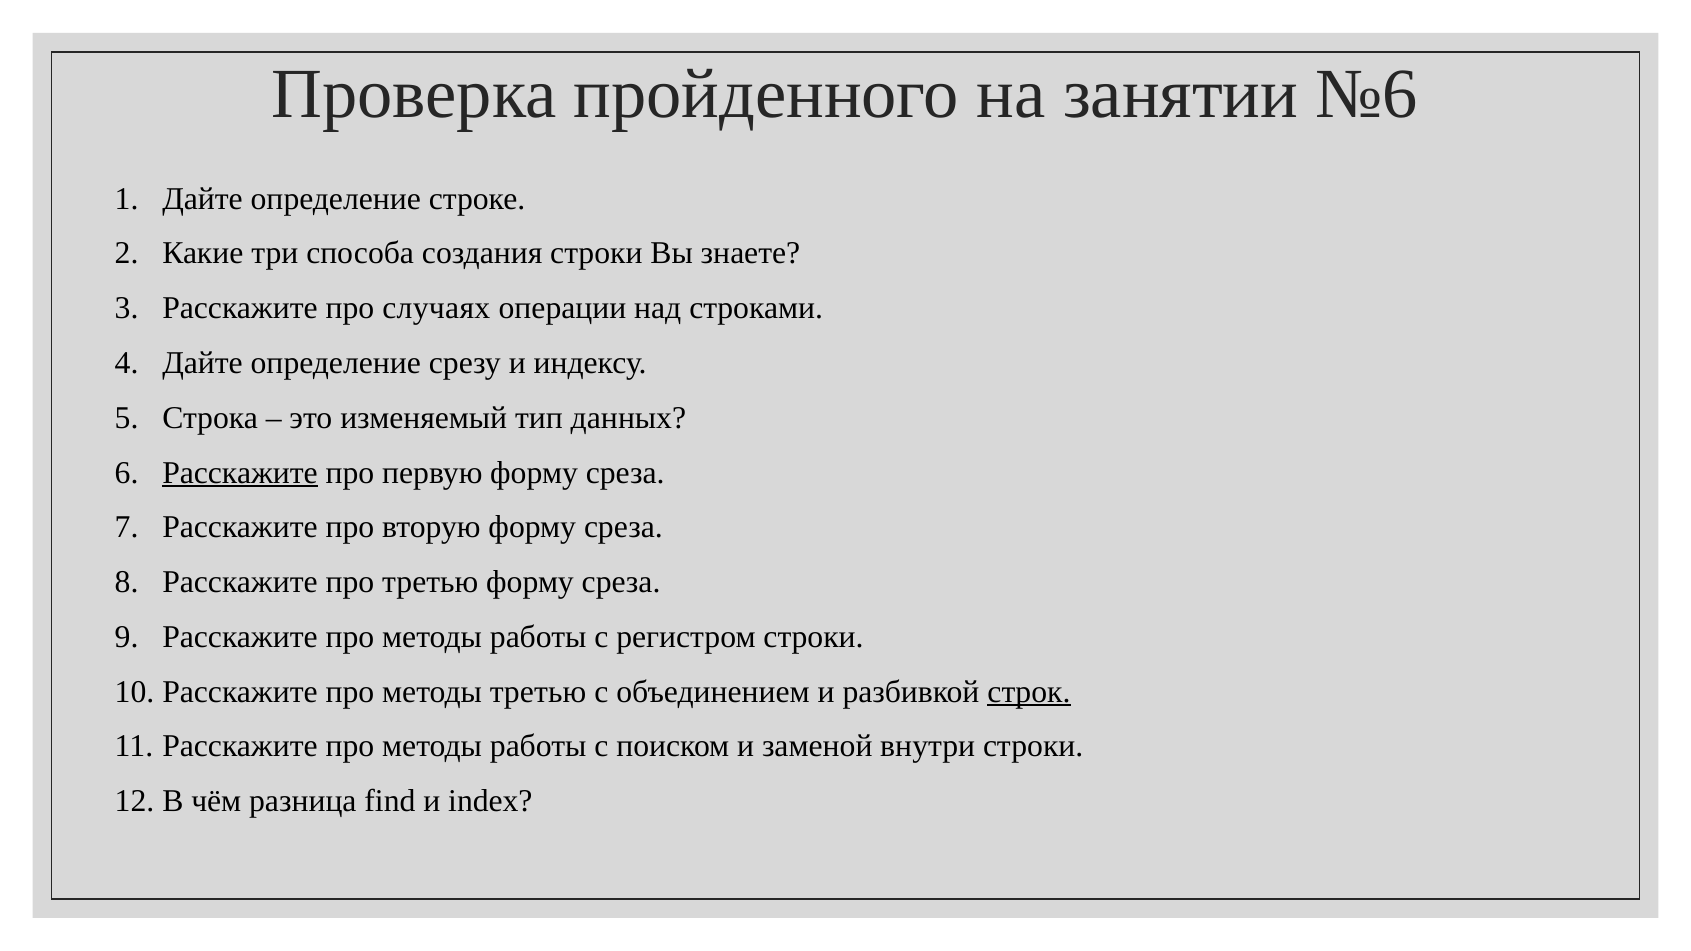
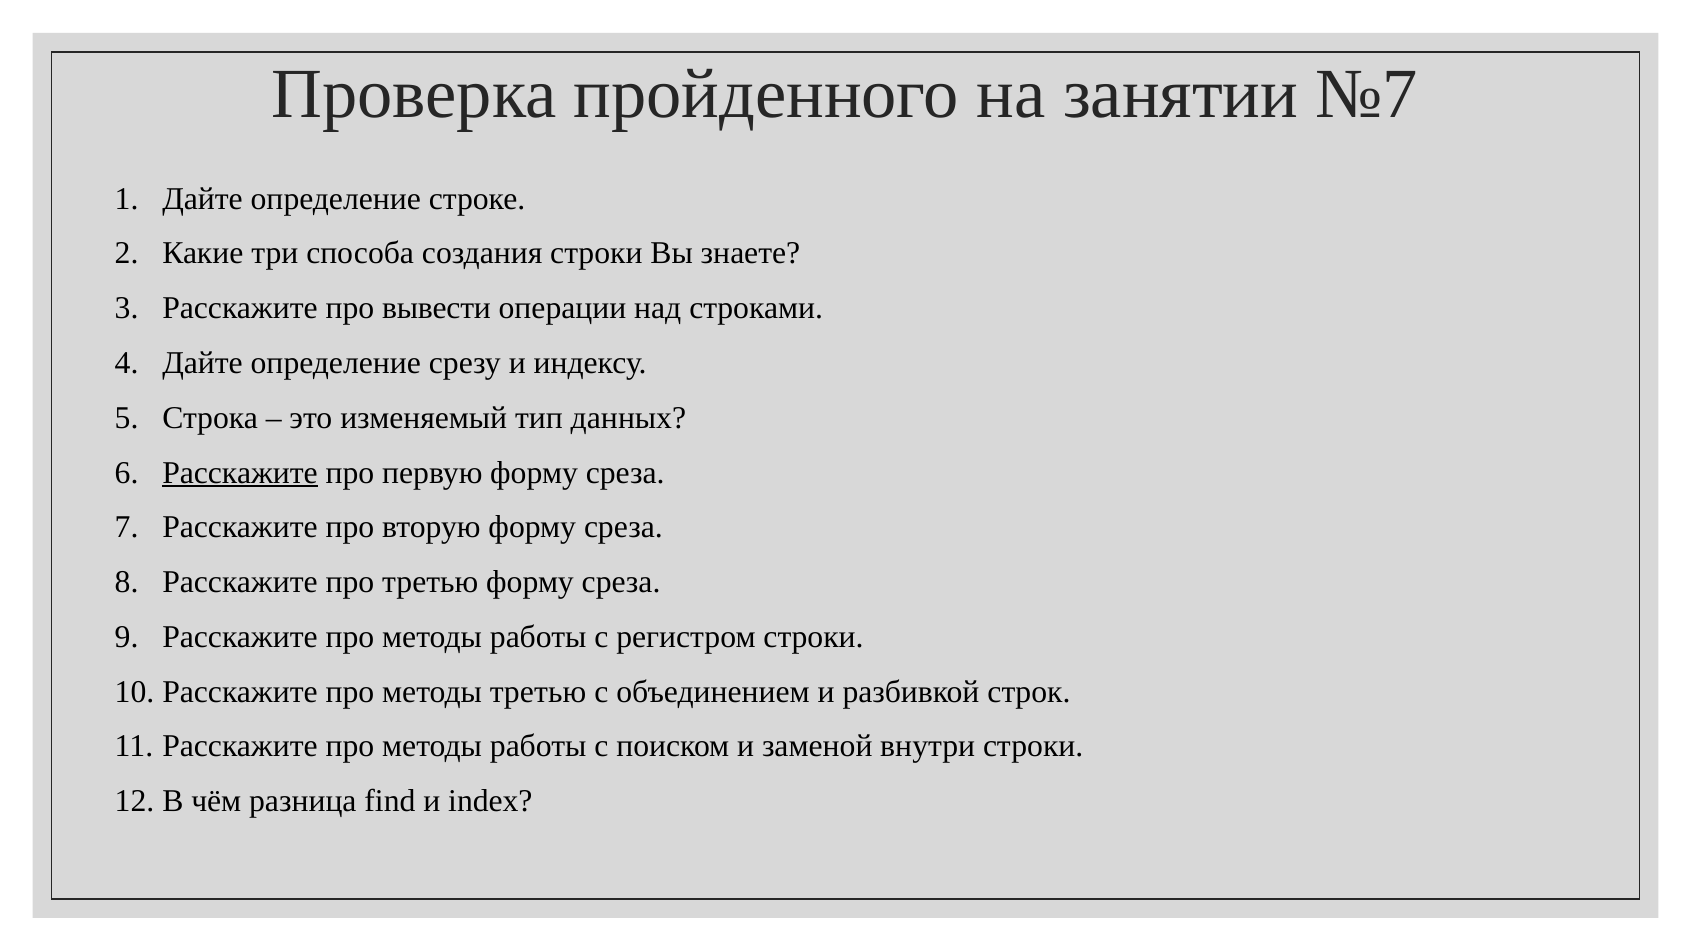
№6: №6 -> №7
случаях: случаях -> вывести
строк underline: present -> none
